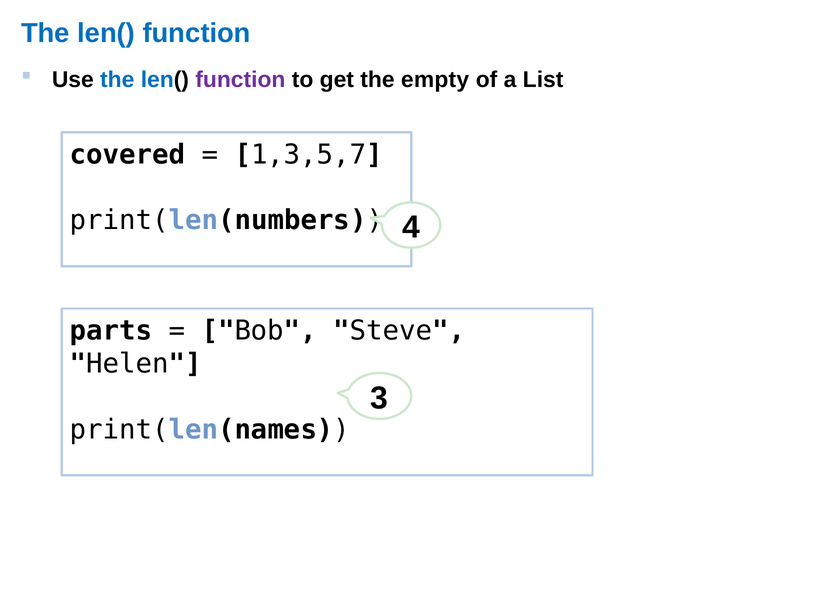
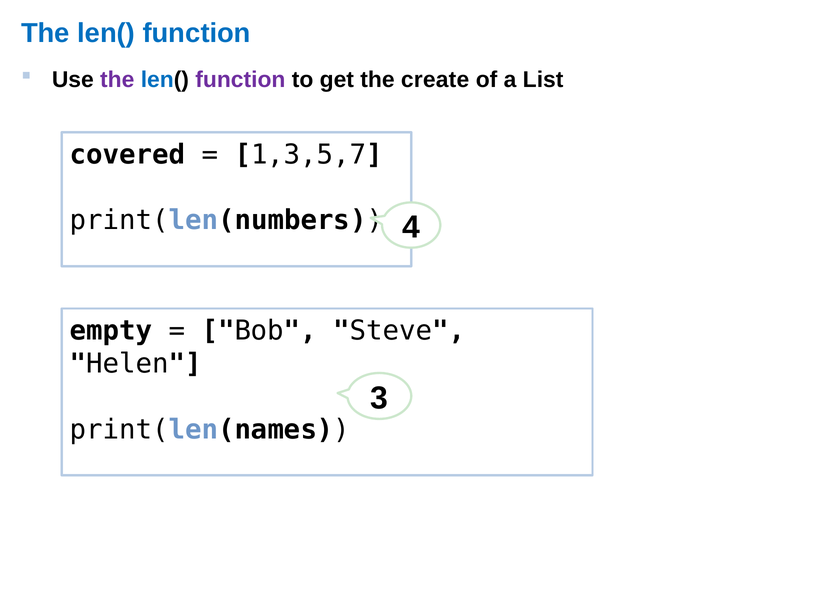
the at (117, 80) colour: blue -> purple
empty: empty -> create
parts: parts -> empty
